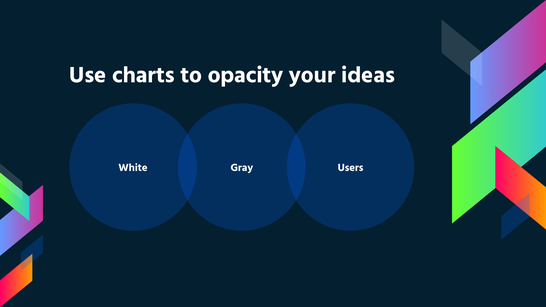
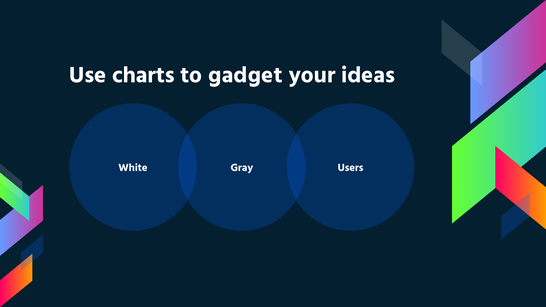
opacity: opacity -> gadget
